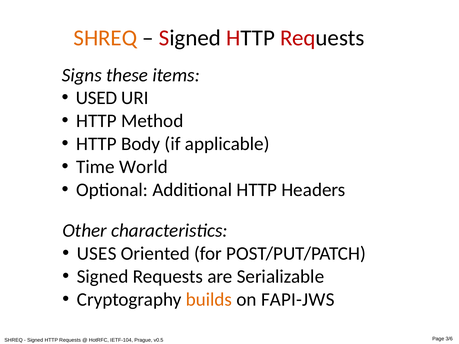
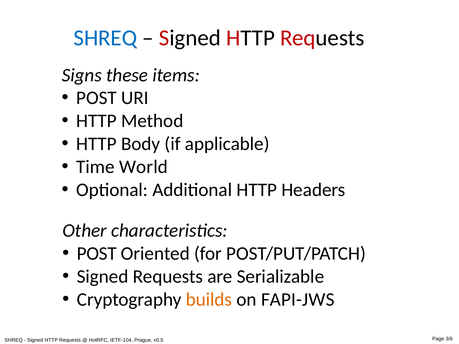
SHREQ at (105, 38) colour: orange -> blue
USED at (97, 98): USED -> POST
USES at (97, 254): USES -> POST
